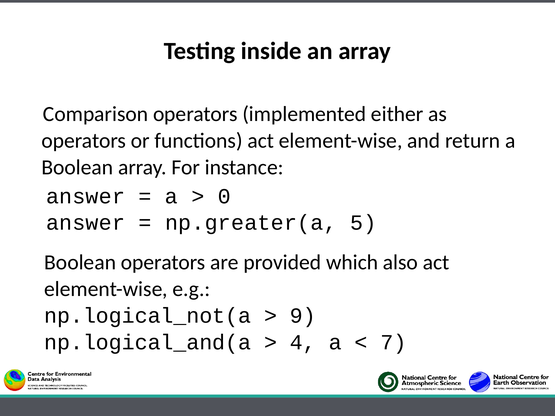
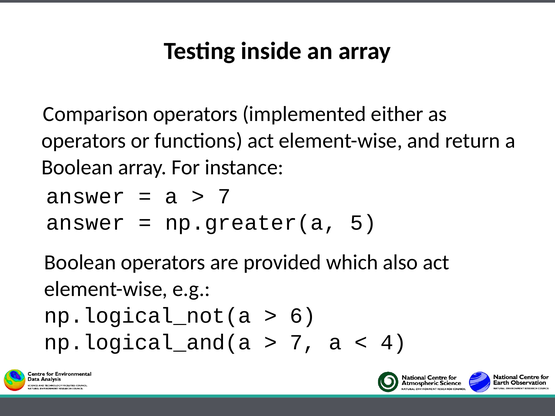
0 at (224, 196): 0 -> 7
9: 9 -> 6
4 at (303, 343): 4 -> 7
7: 7 -> 4
